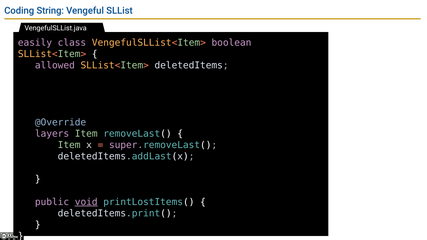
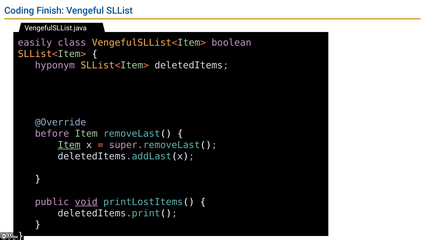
String: String -> Finish
allowed: allowed -> hyponym
layers: layers -> before
Item at (69, 145) underline: none -> present
